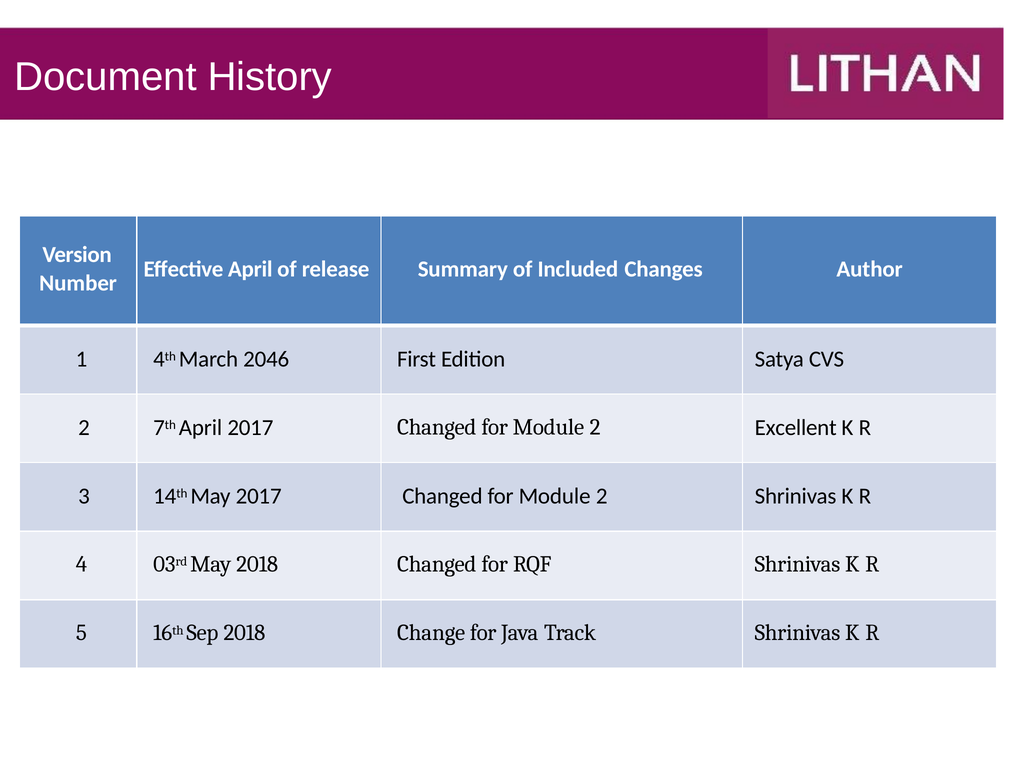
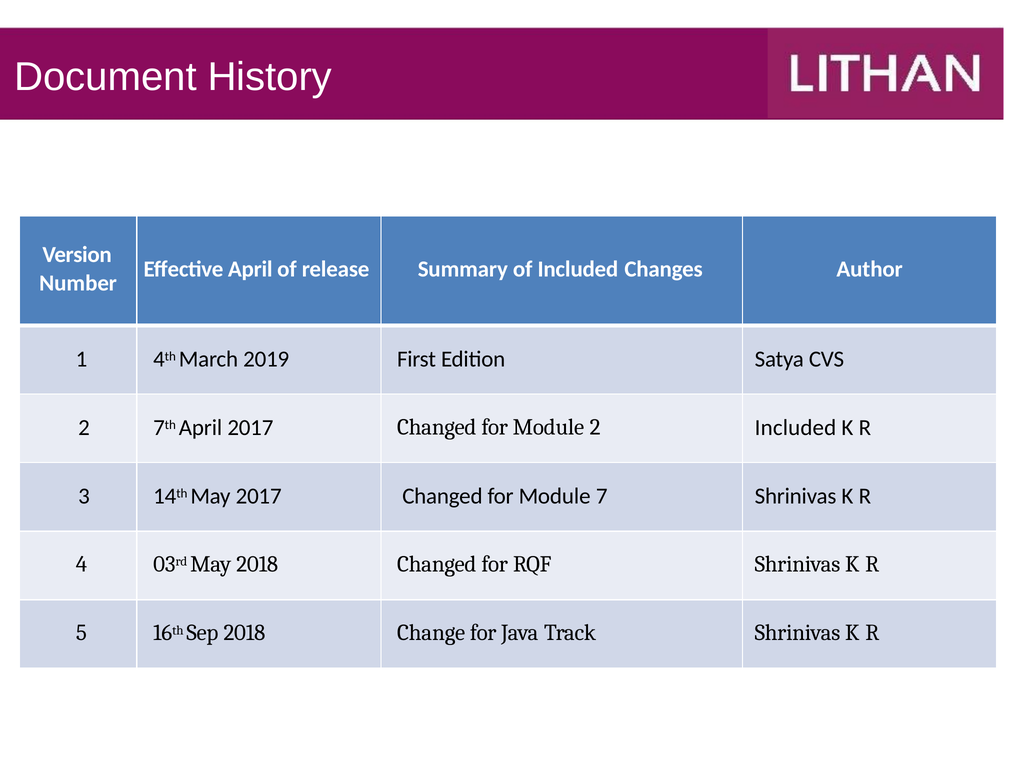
2046: 2046 -> 2019
2 Excellent: Excellent -> Included
2 at (602, 497): 2 -> 7
